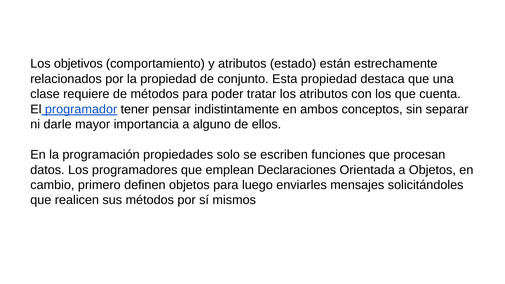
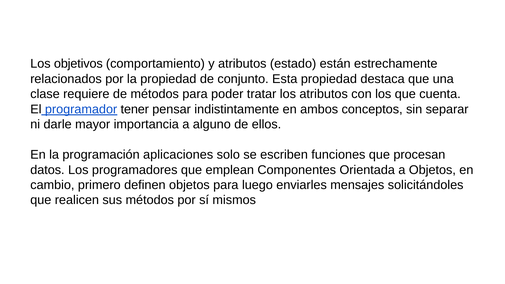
propiedades: propiedades -> aplicaciones
Declaraciones: Declaraciones -> Componentes
